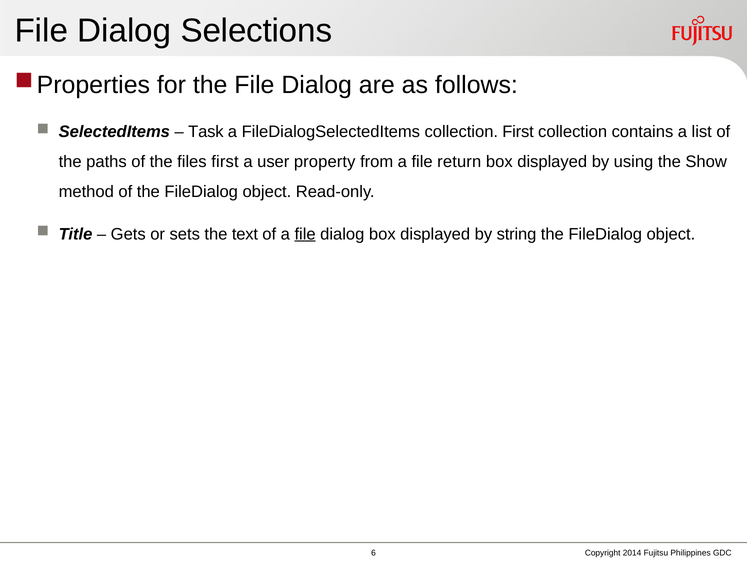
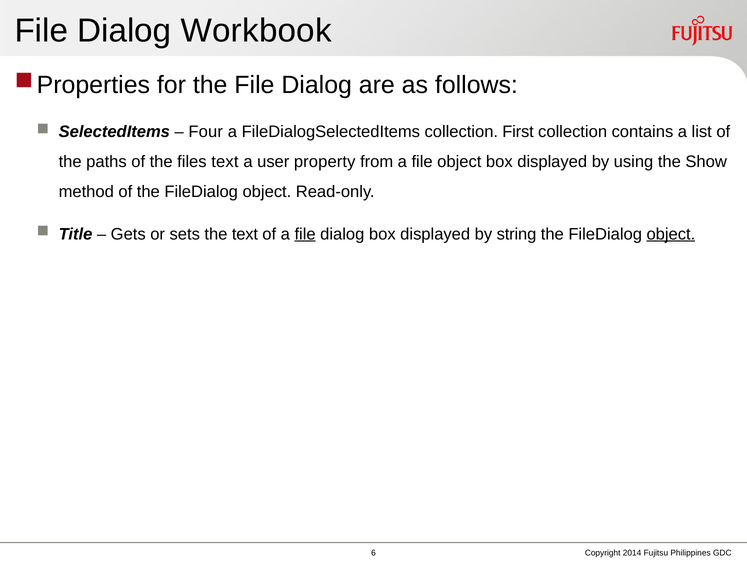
Selections: Selections -> Workbook
Task: Task -> Four
files first: first -> text
file return: return -> object
object at (671, 234) underline: none -> present
